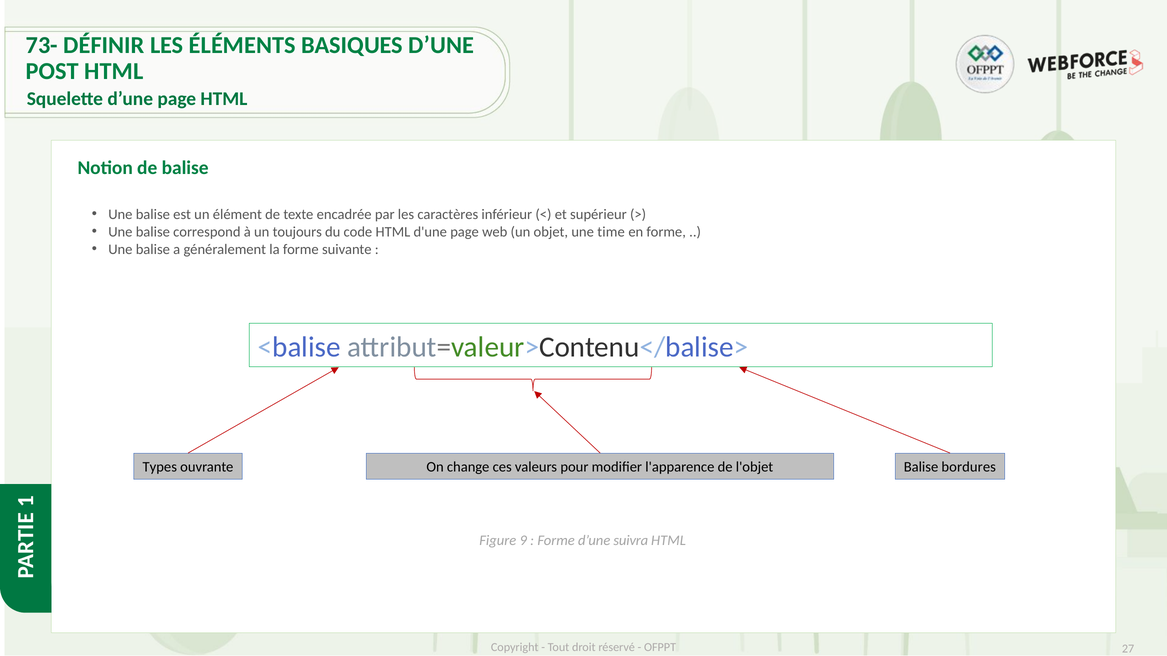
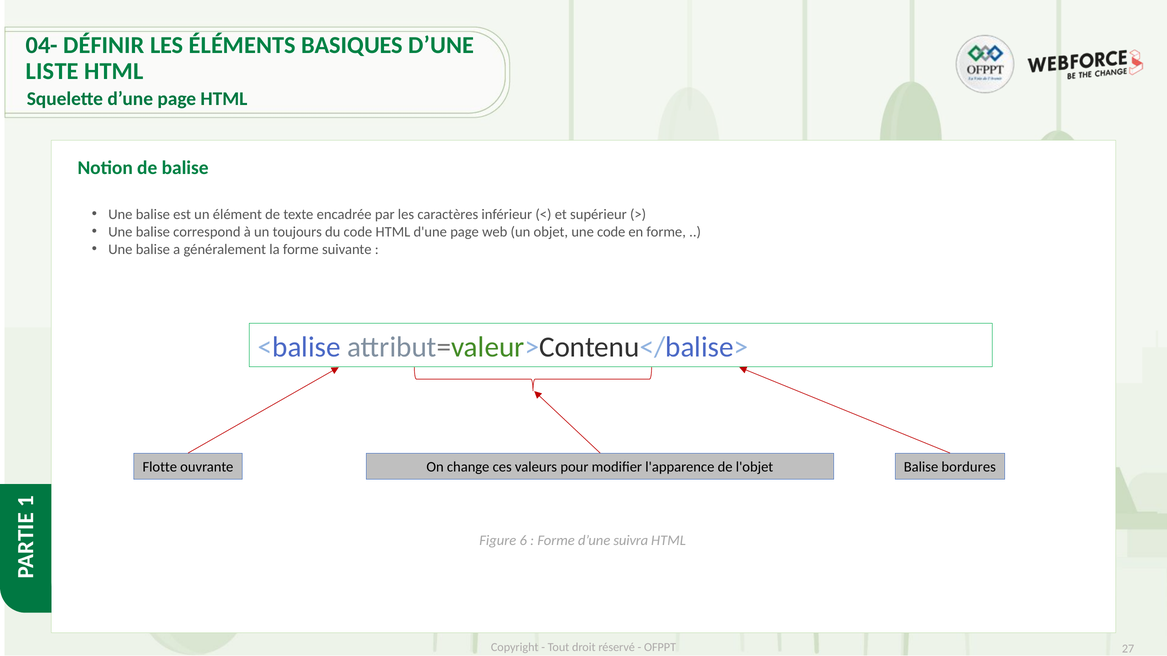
73-: 73- -> 04-
POST: POST -> LISTE
une time: time -> code
Types: Types -> Flotte
9: 9 -> 6
